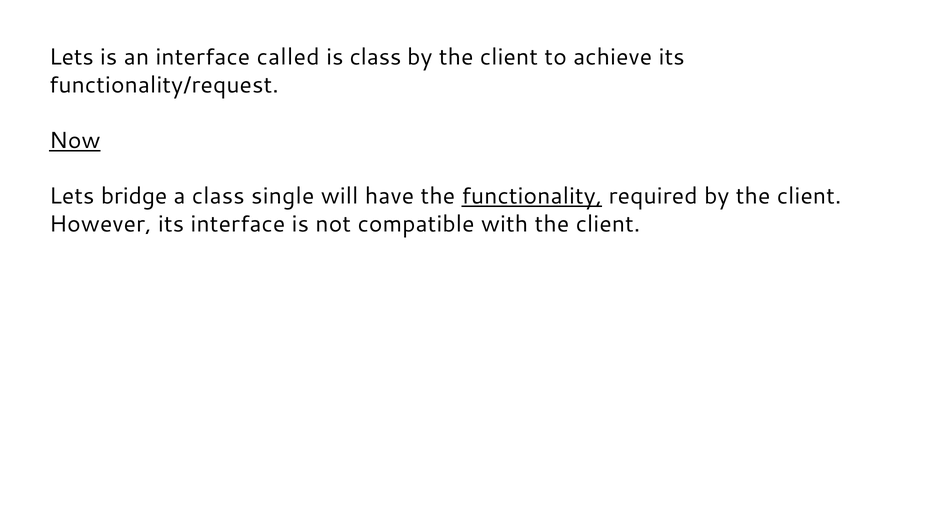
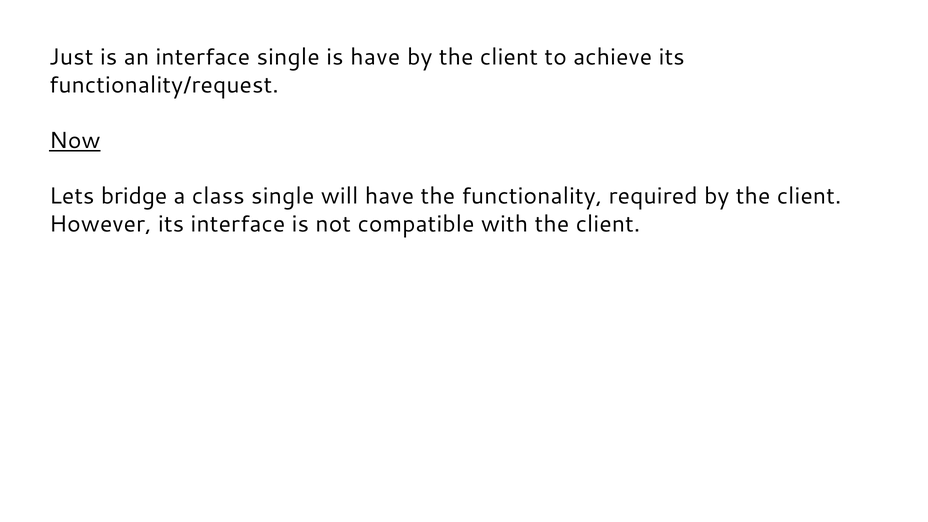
Lets at (71, 57): Lets -> Just
interface called: called -> single
is class: class -> have
functionality underline: present -> none
